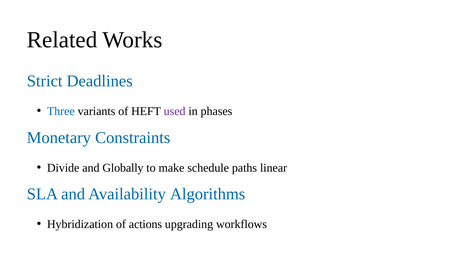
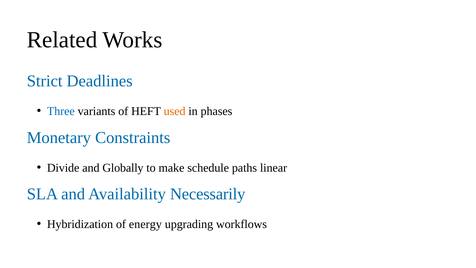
used colour: purple -> orange
Algorithms: Algorithms -> Necessarily
actions: actions -> energy
